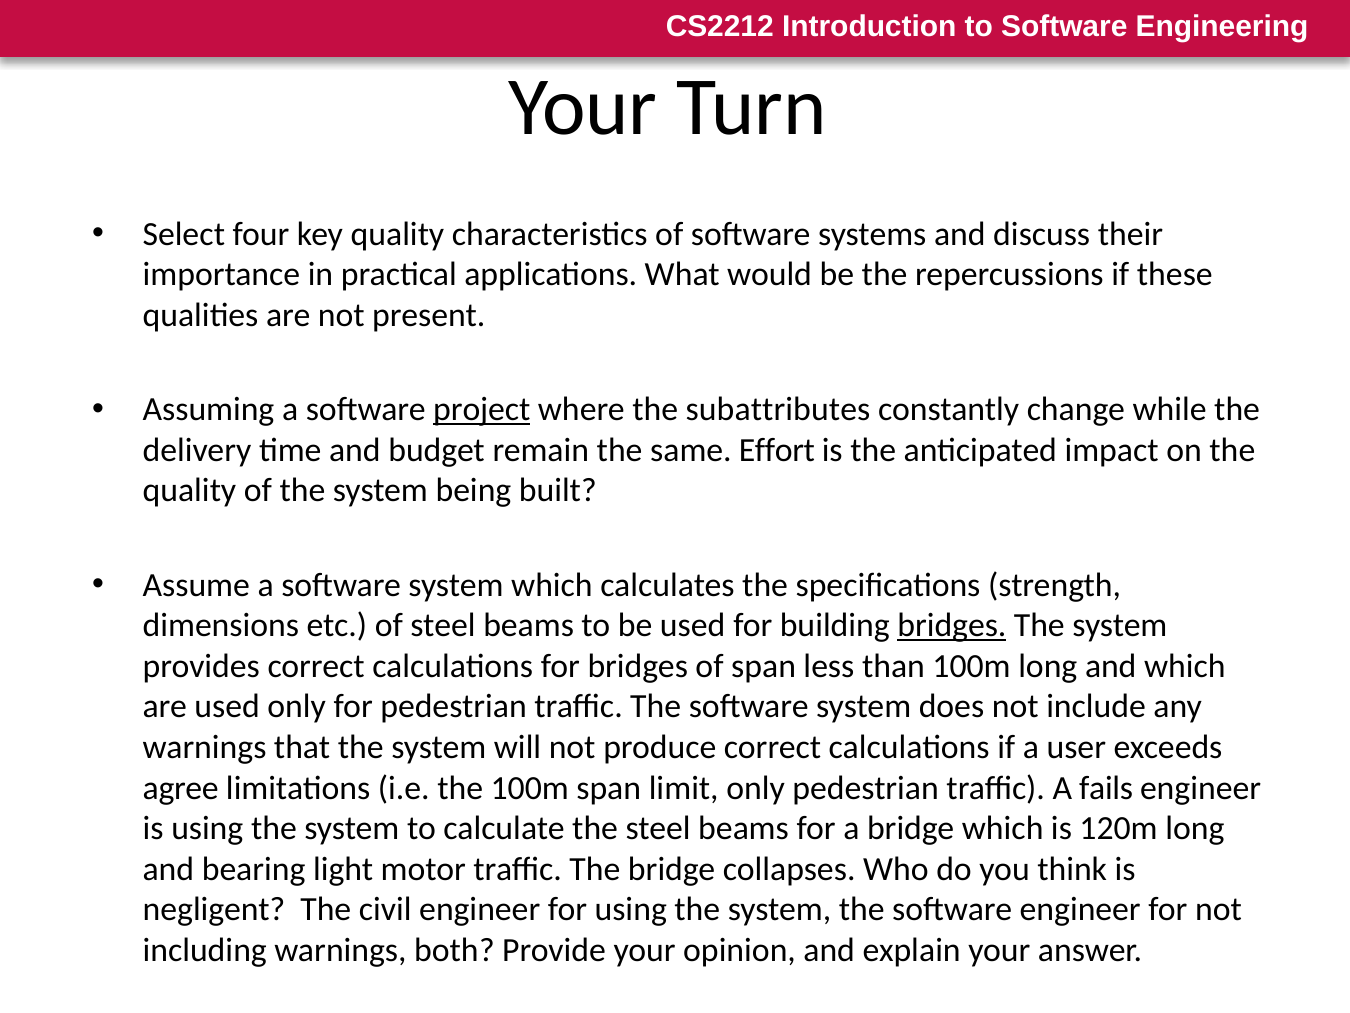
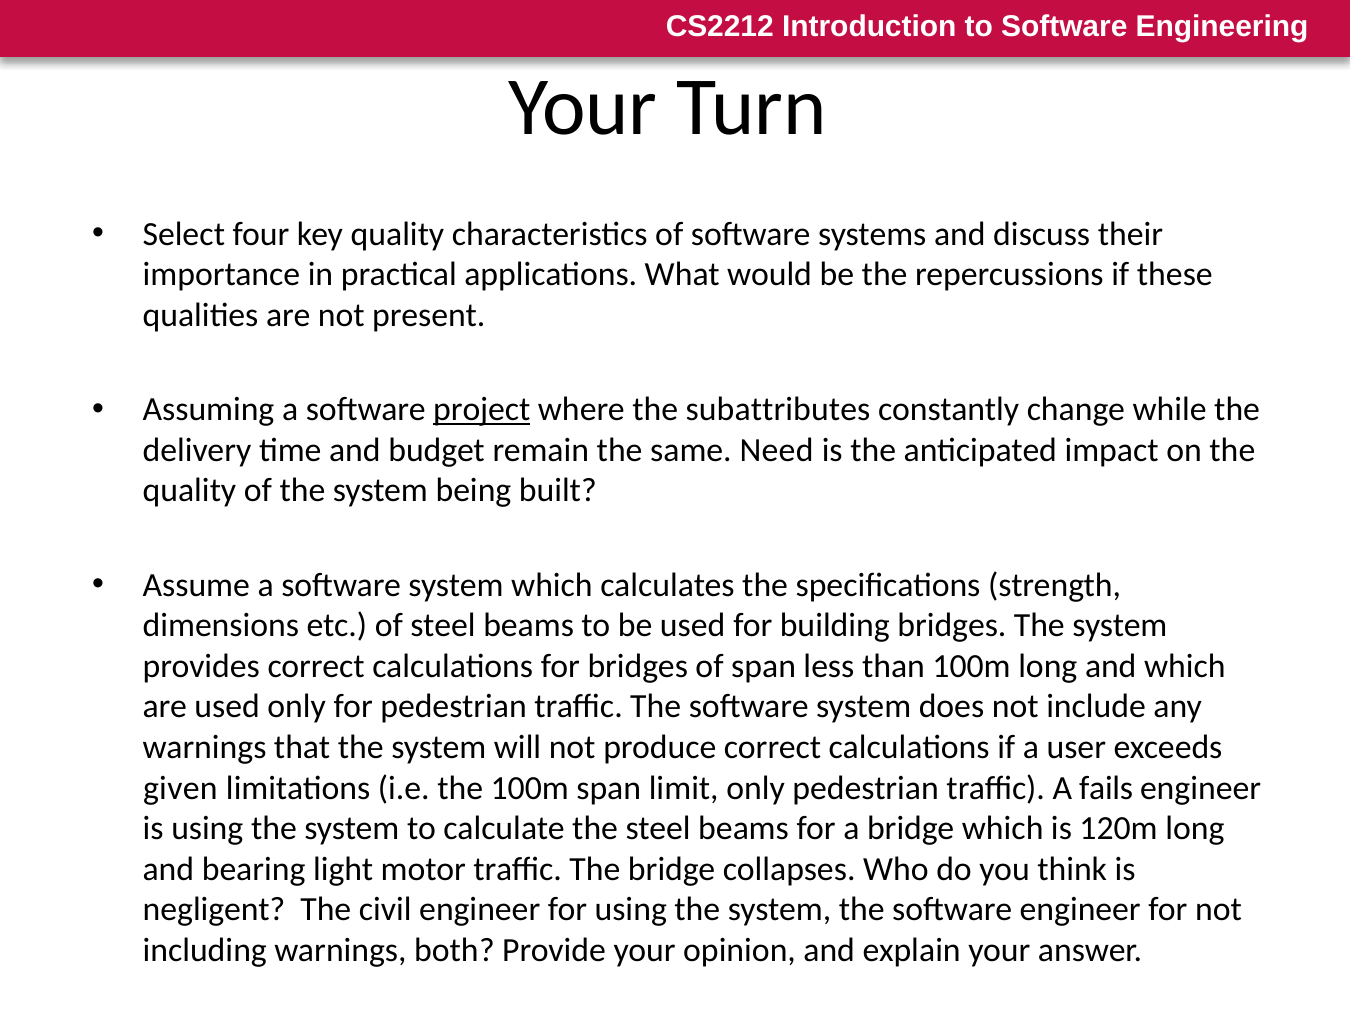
Effort: Effort -> Need
bridges at (952, 625) underline: present -> none
agree: agree -> given
